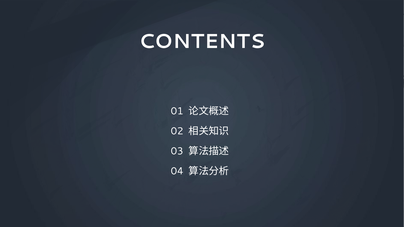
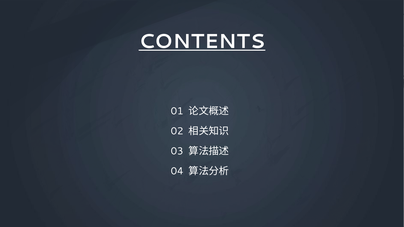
CONTENTS underline: none -> present
